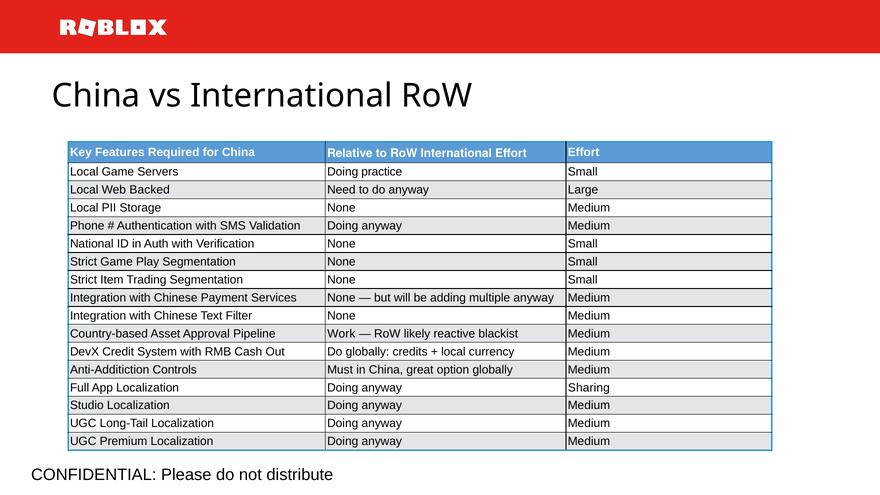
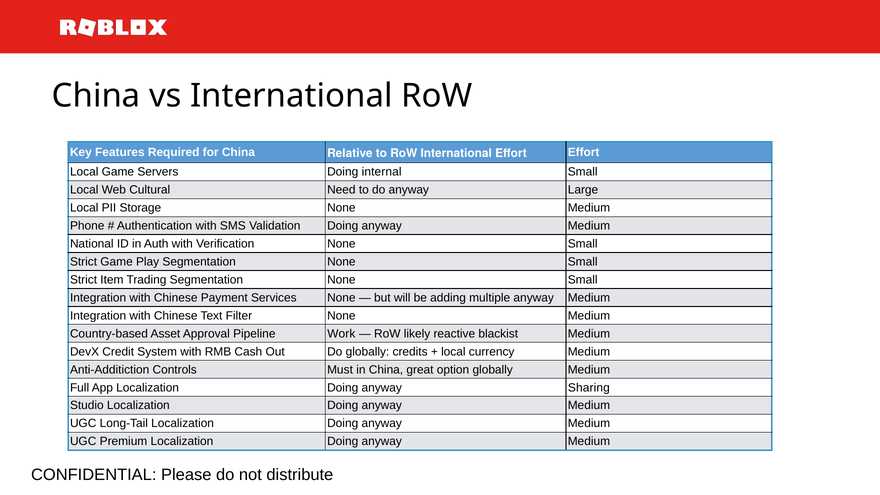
practice: practice -> internal
Backed: Backed -> Cultural
